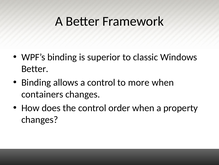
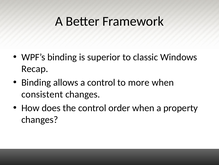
Better at (35, 69): Better -> Recap
containers: containers -> consistent
